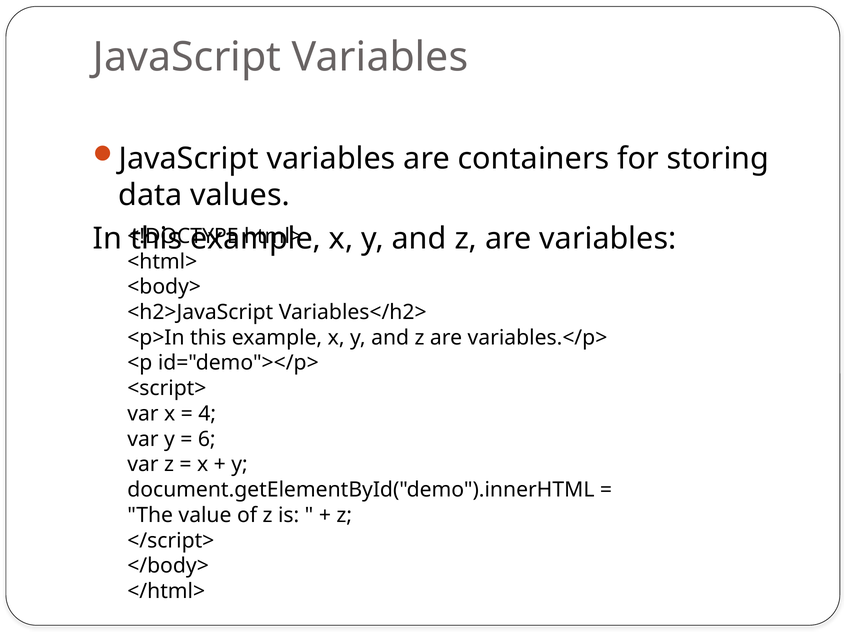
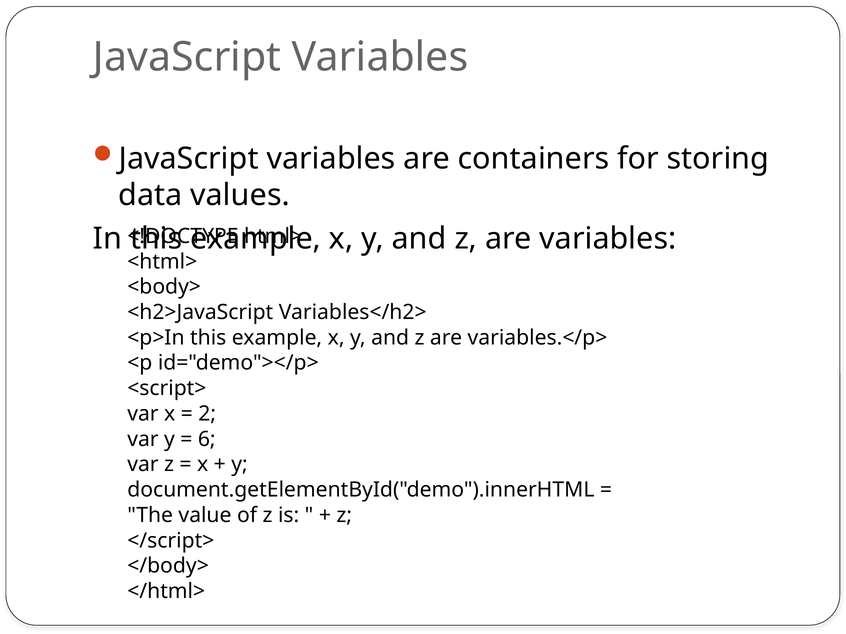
4: 4 -> 2
